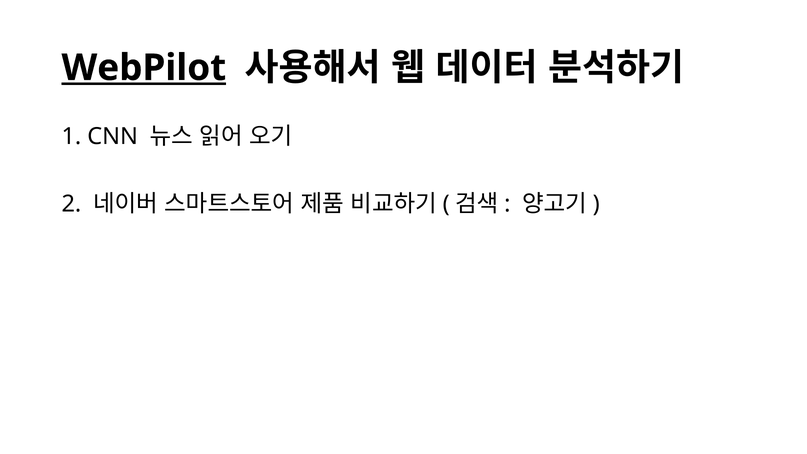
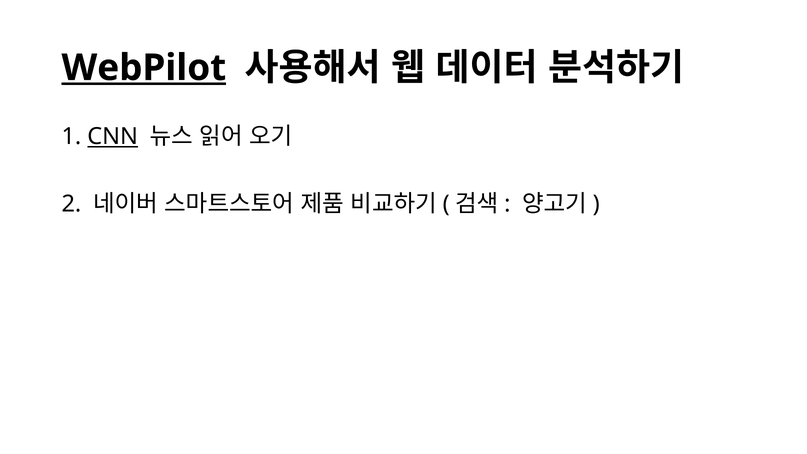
CNN underline: none -> present
